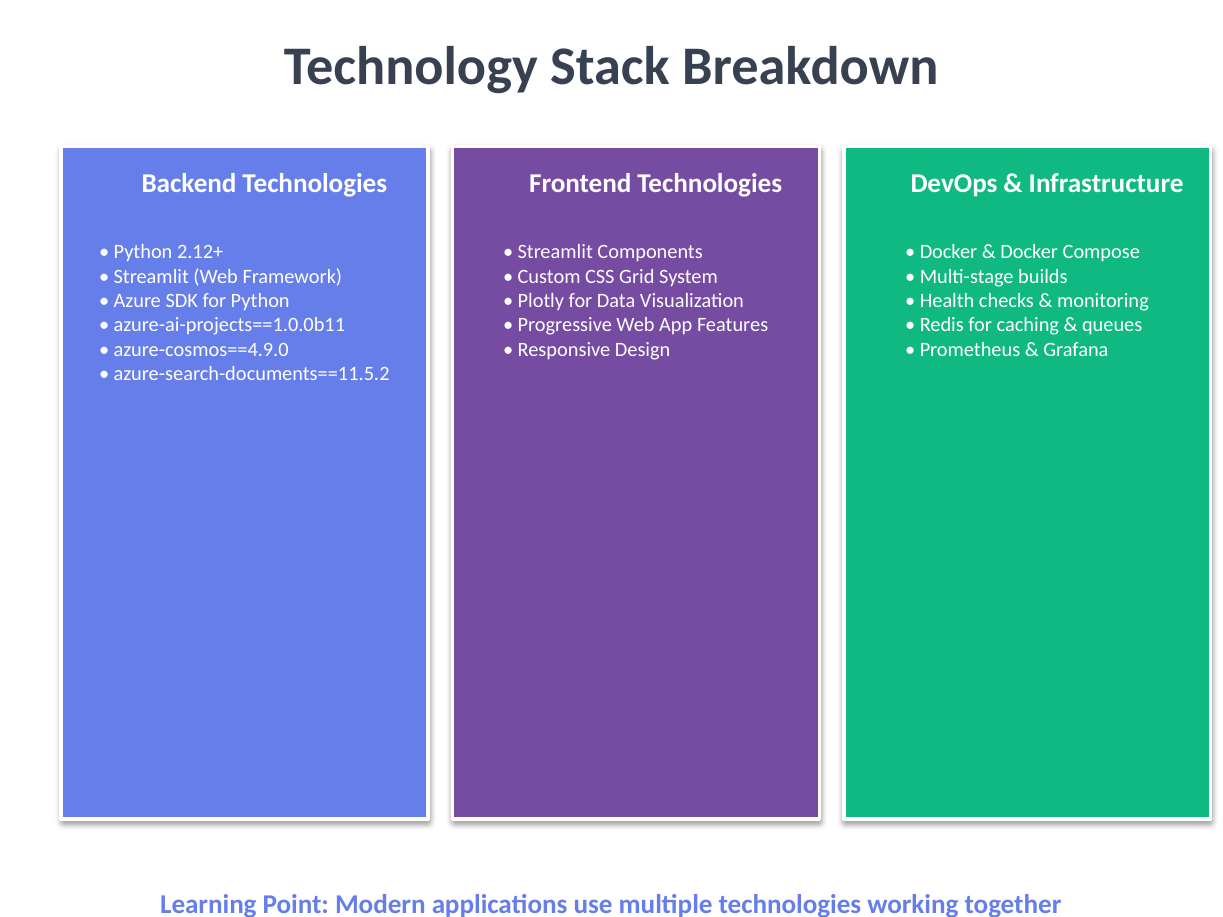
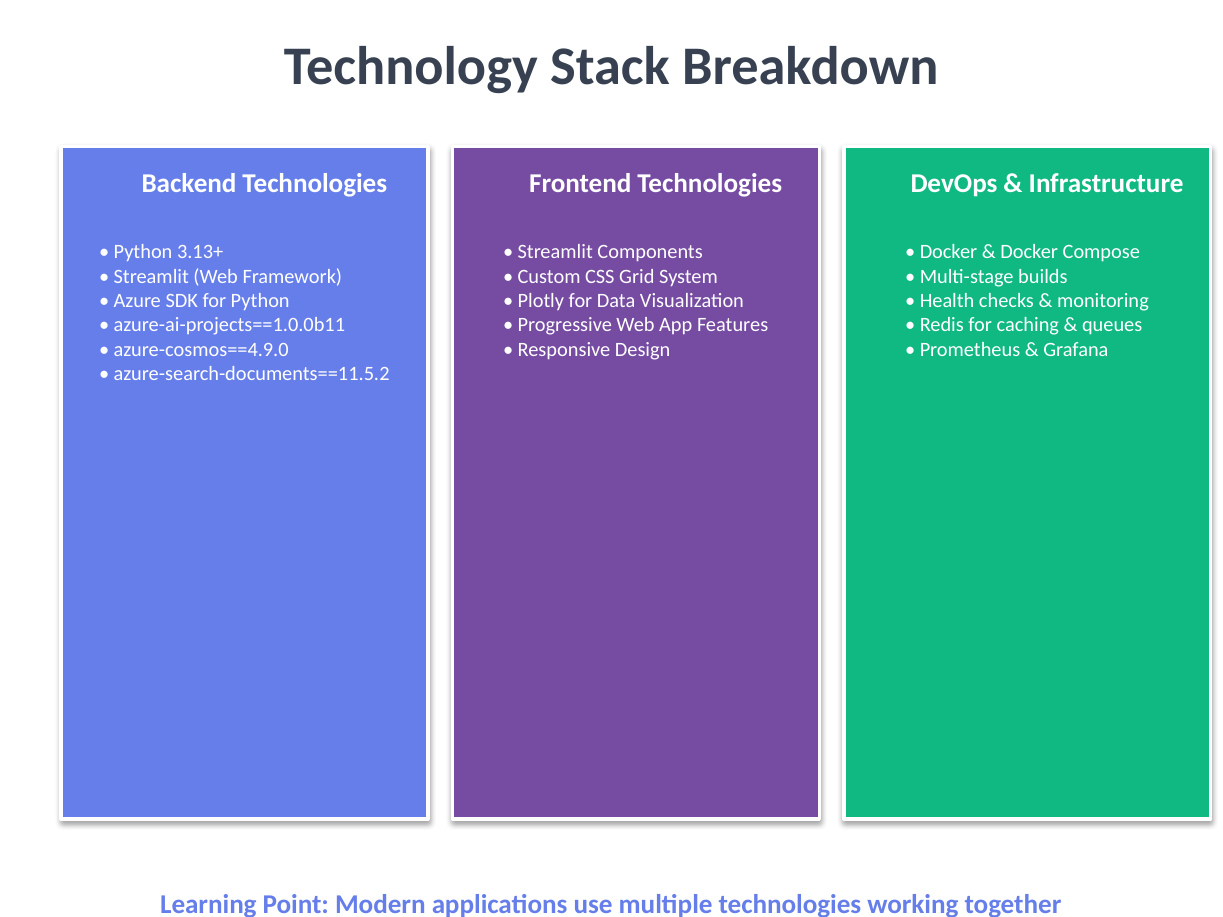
2.12+: 2.12+ -> 3.13+
